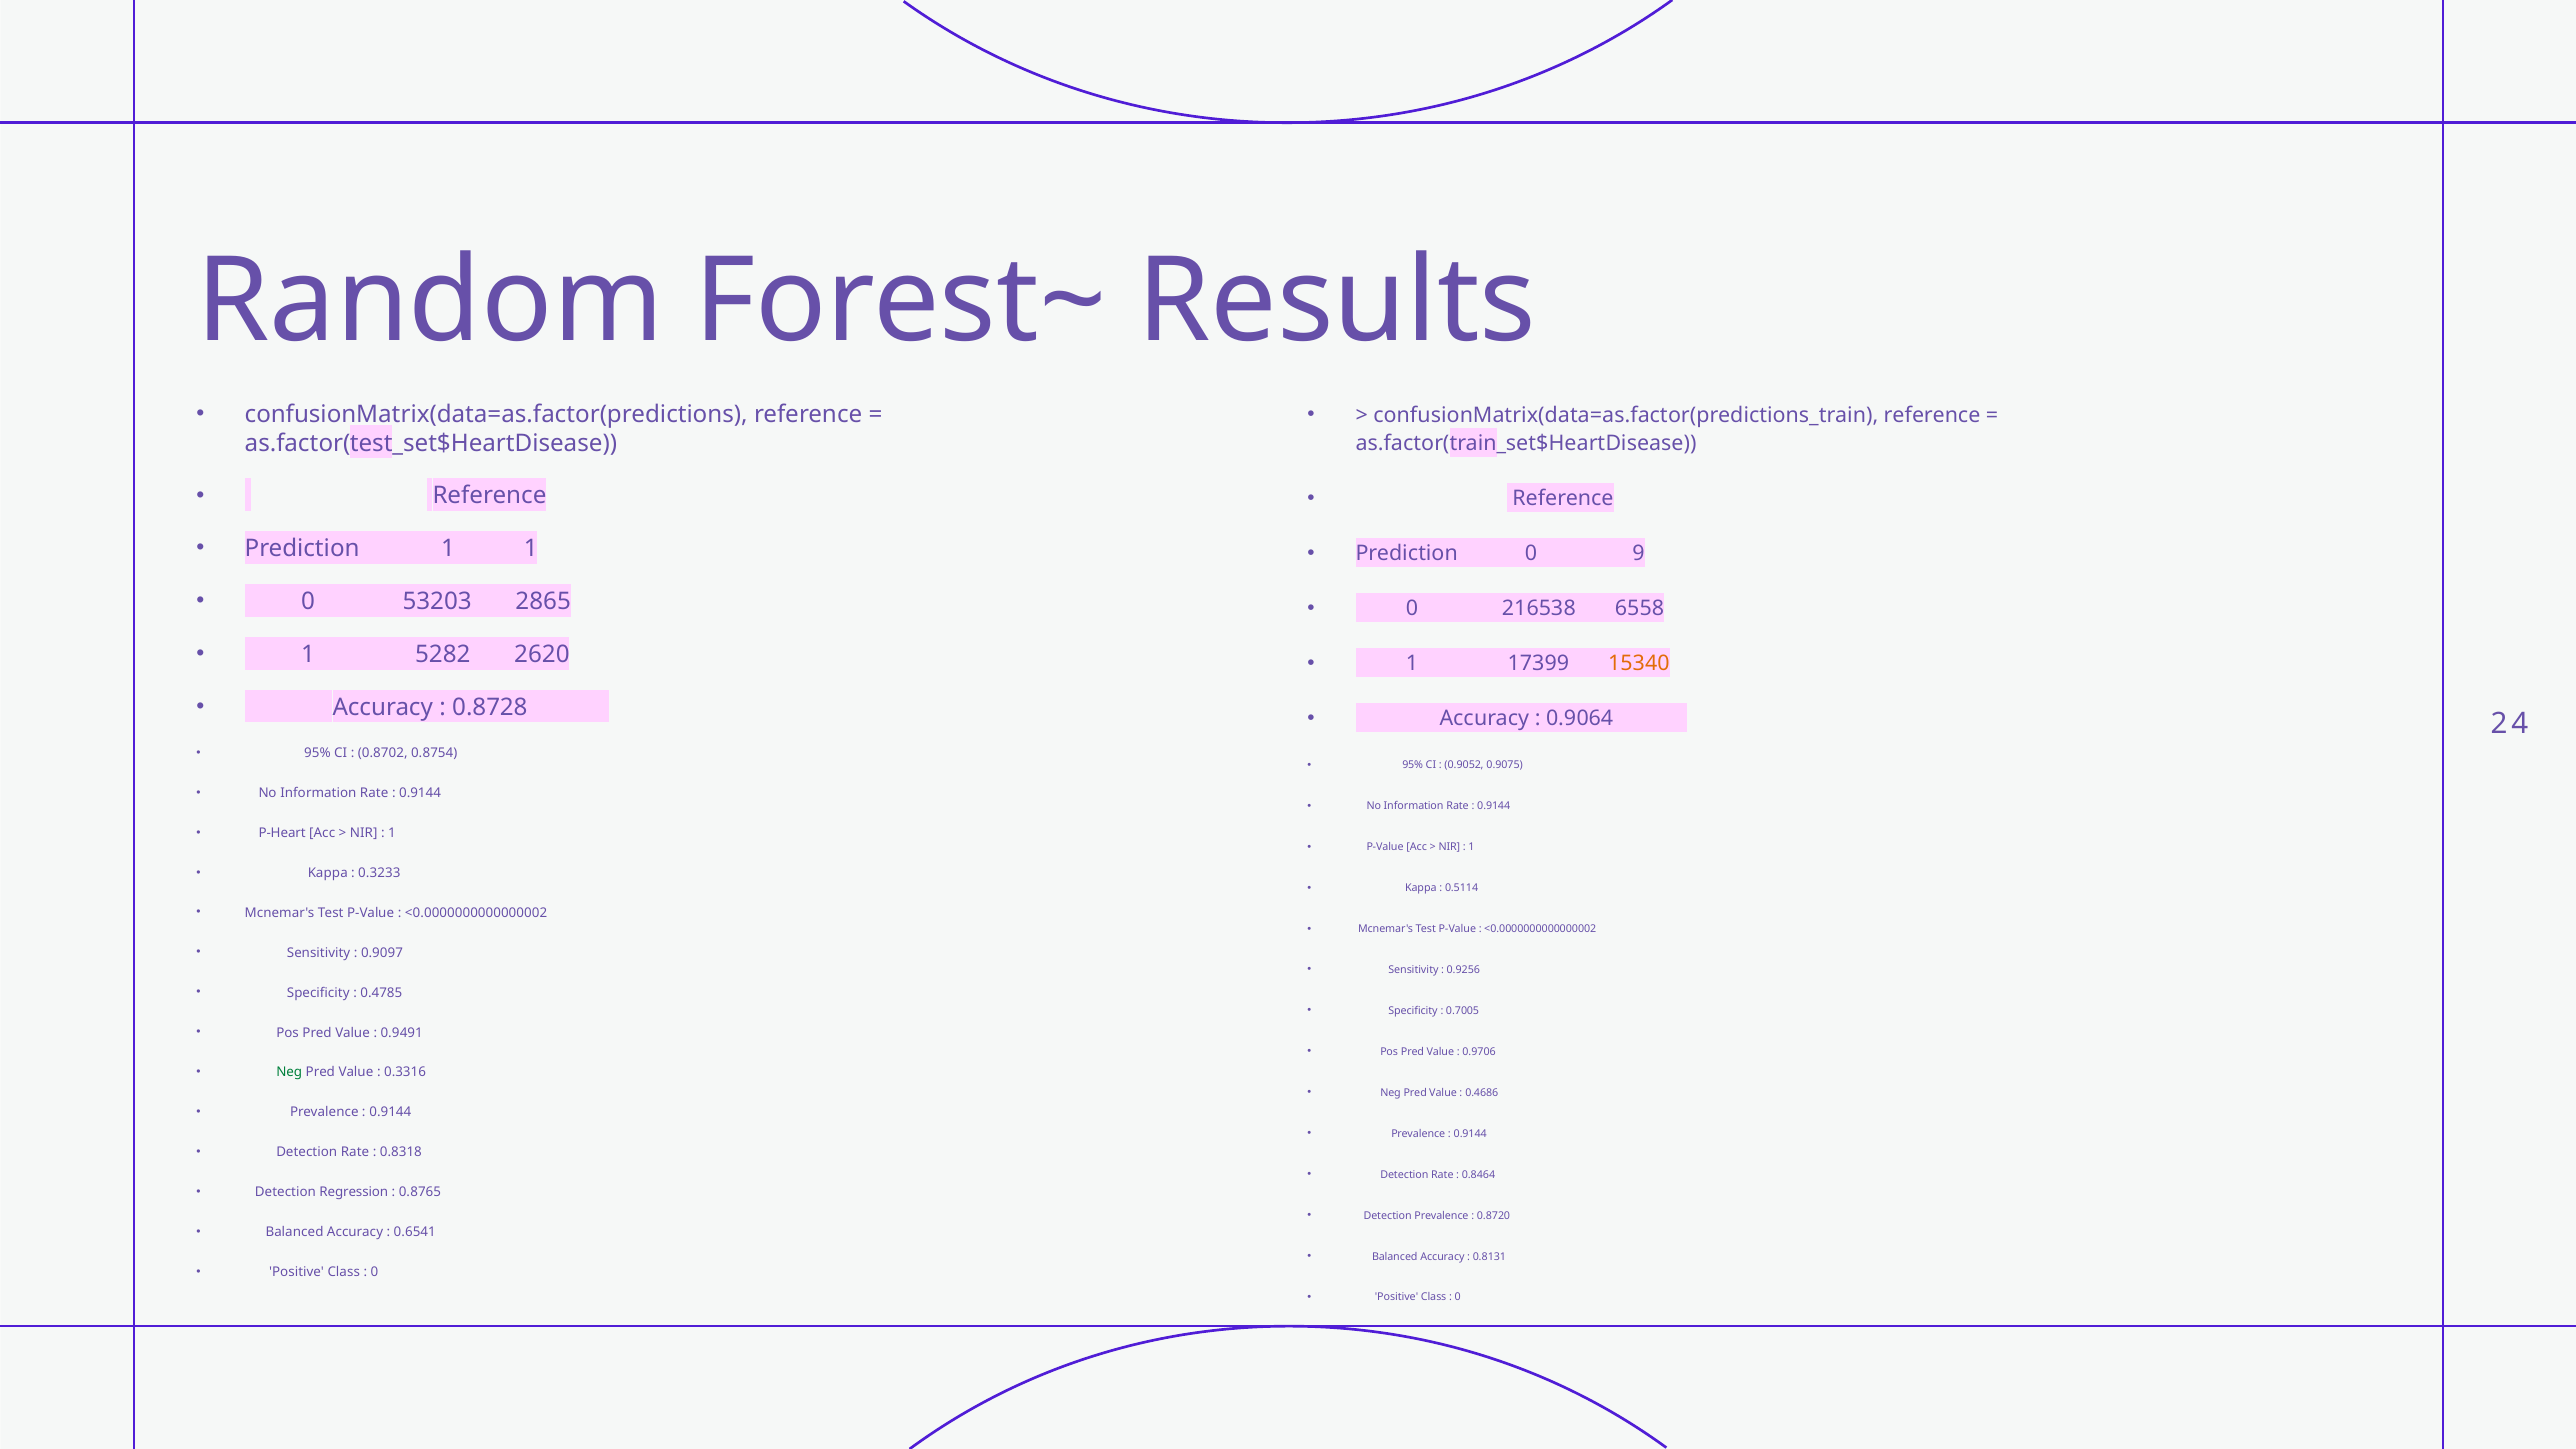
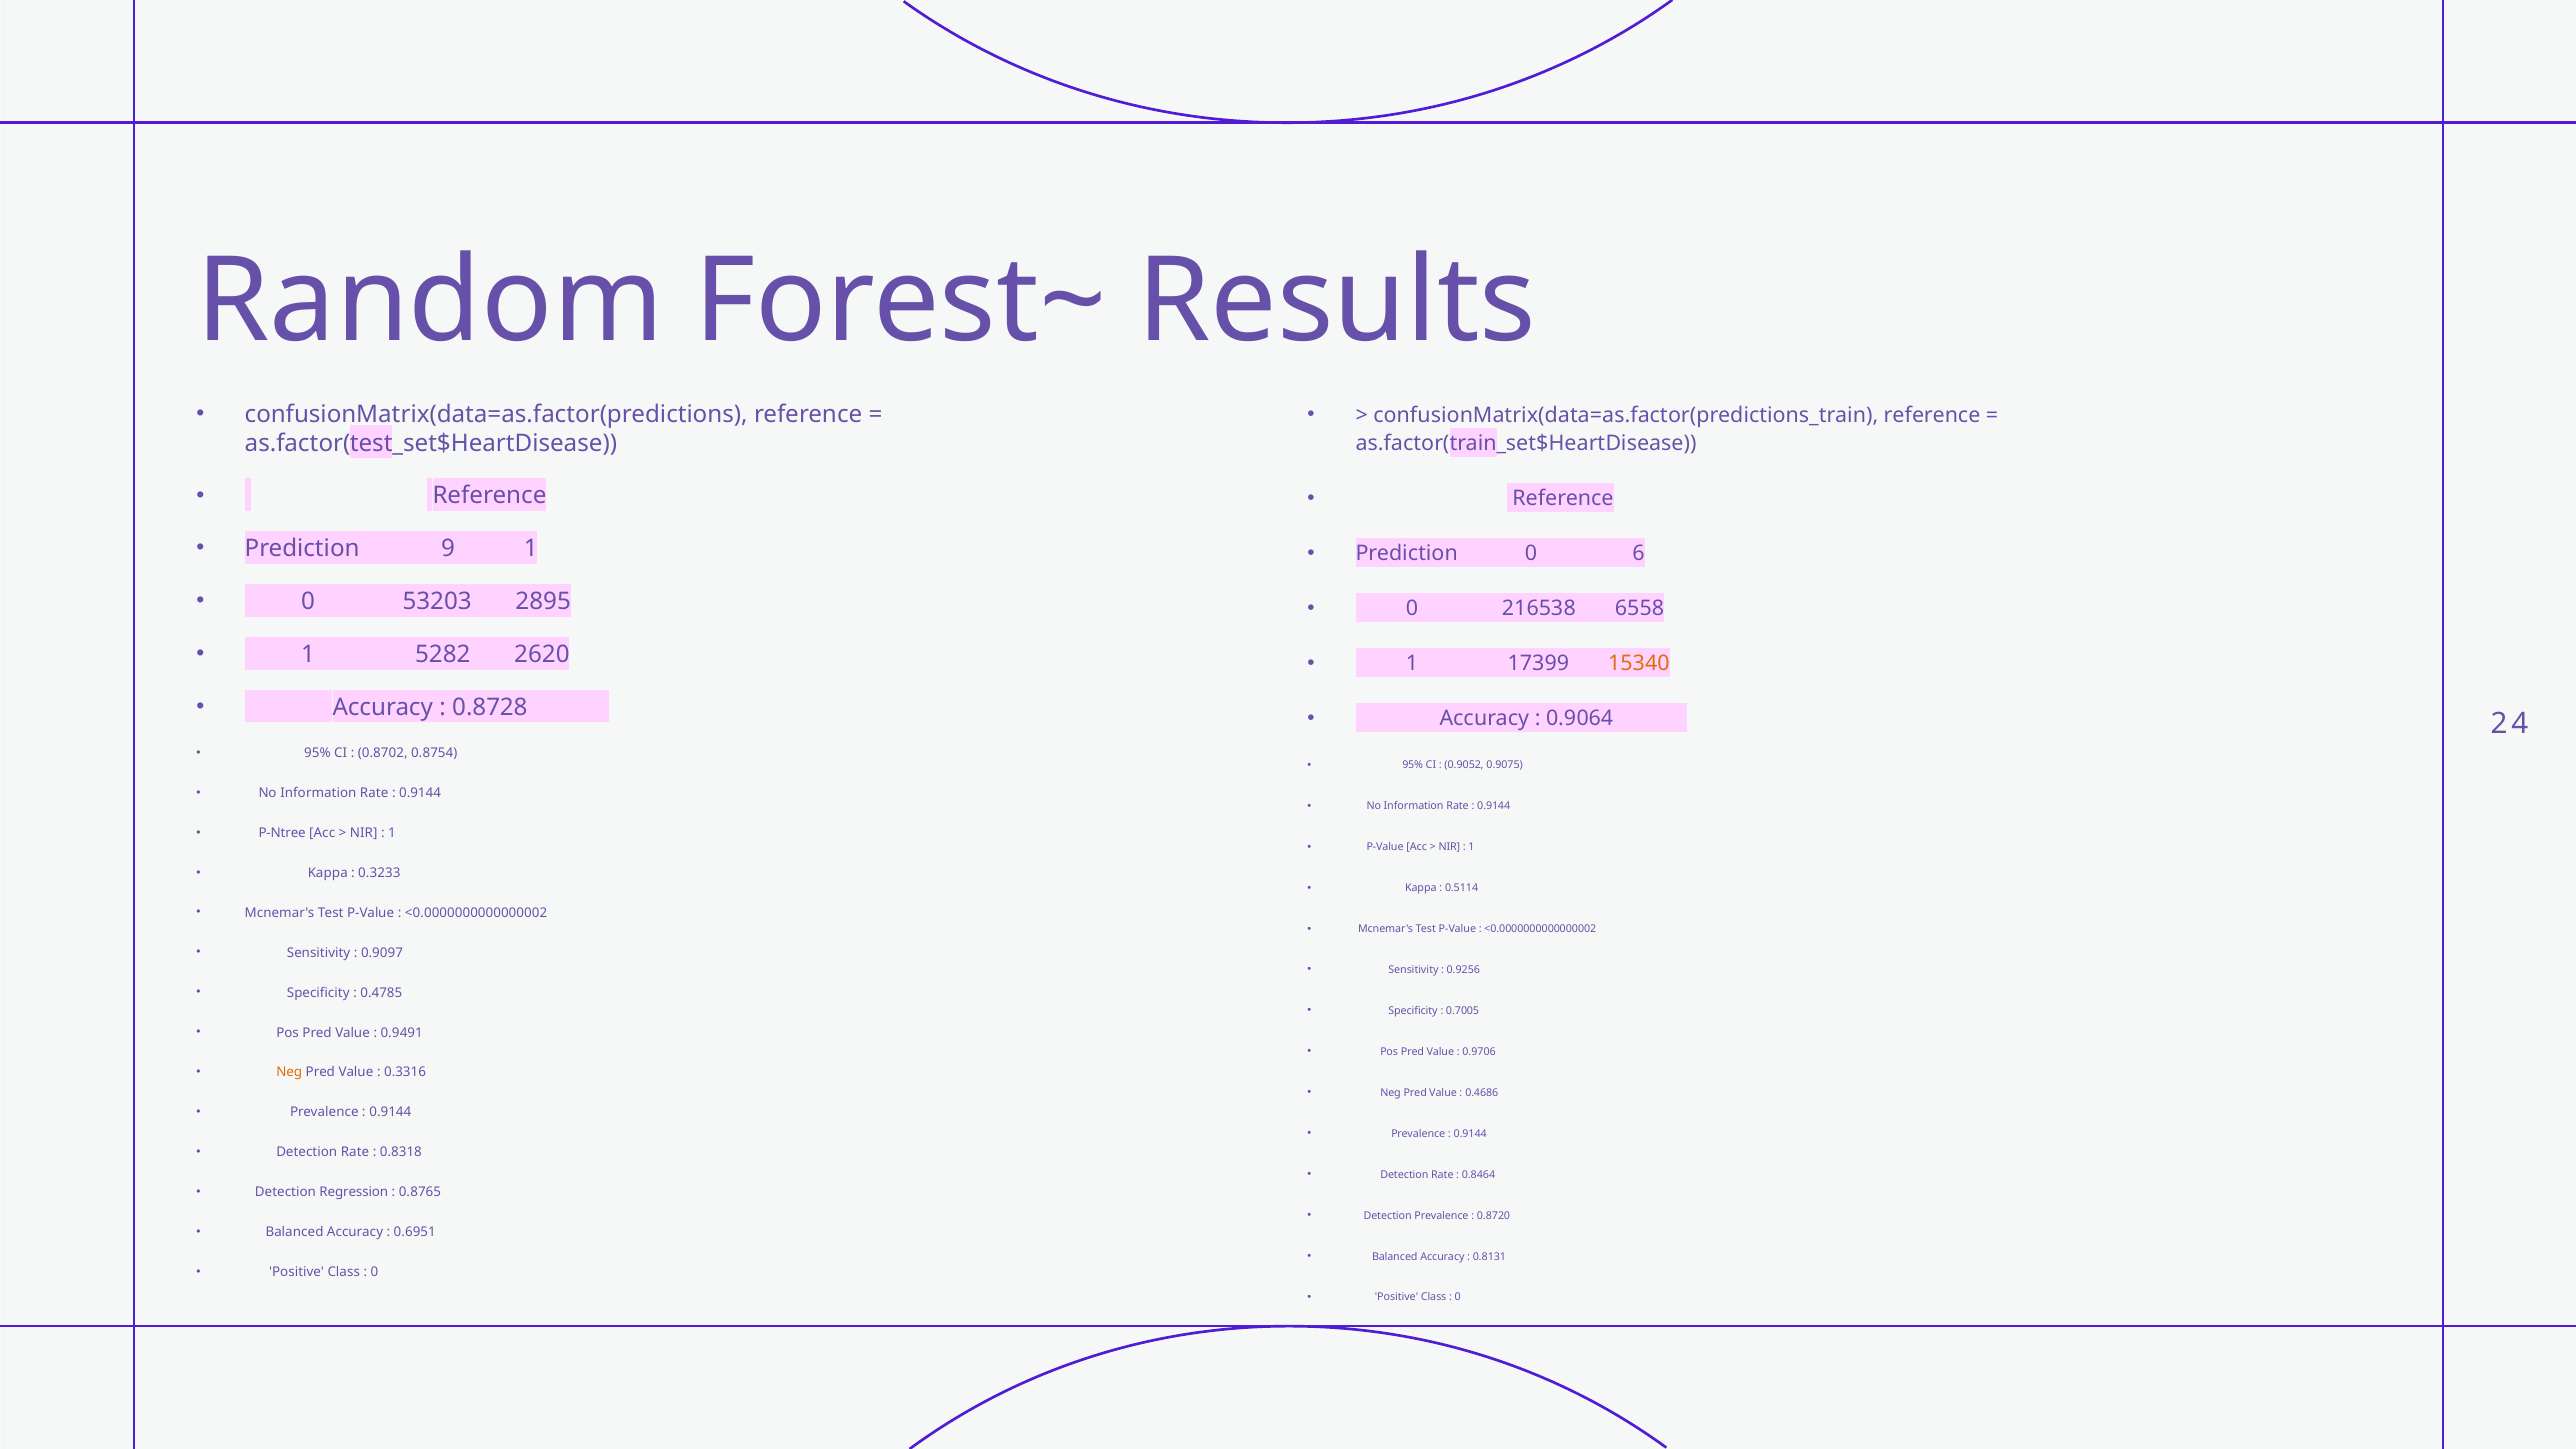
Prediction 1: 1 -> 9
9: 9 -> 6
2865: 2865 -> 2895
P-Heart: P-Heart -> P-Ntree
Neg at (289, 1073) colour: green -> orange
0.6541: 0.6541 -> 0.6951
